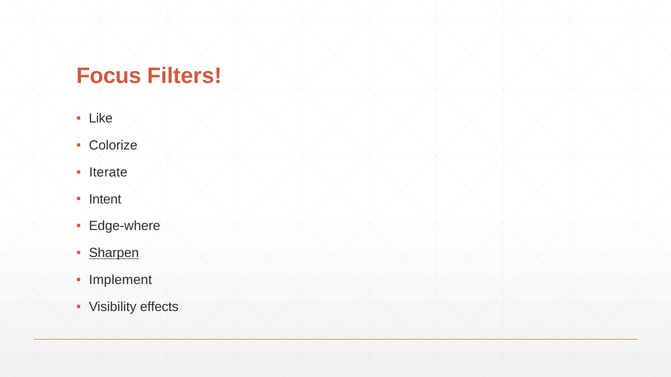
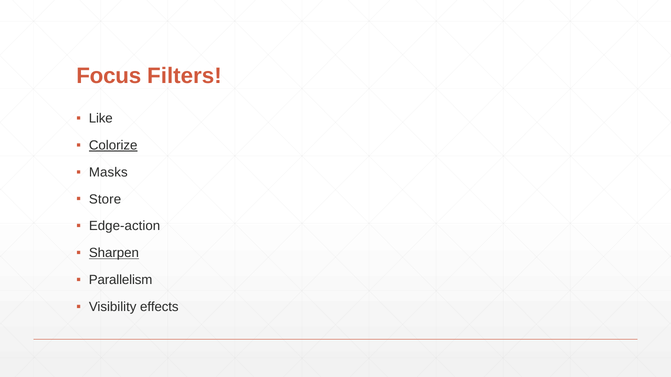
Colorize underline: none -> present
Iterate: Iterate -> Masks
Intent: Intent -> Store
Edge-where: Edge-where -> Edge-action
Implement: Implement -> Parallelism
